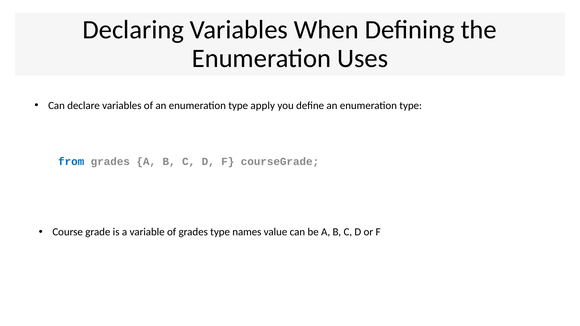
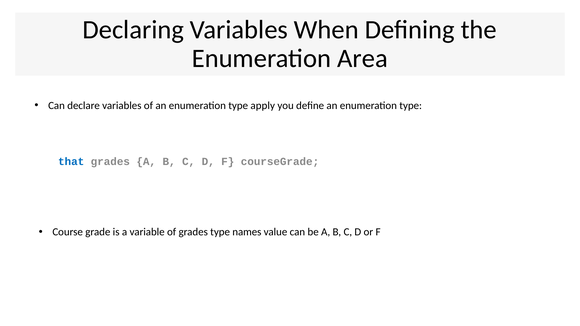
Uses: Uses -> Area
from: from -> that
